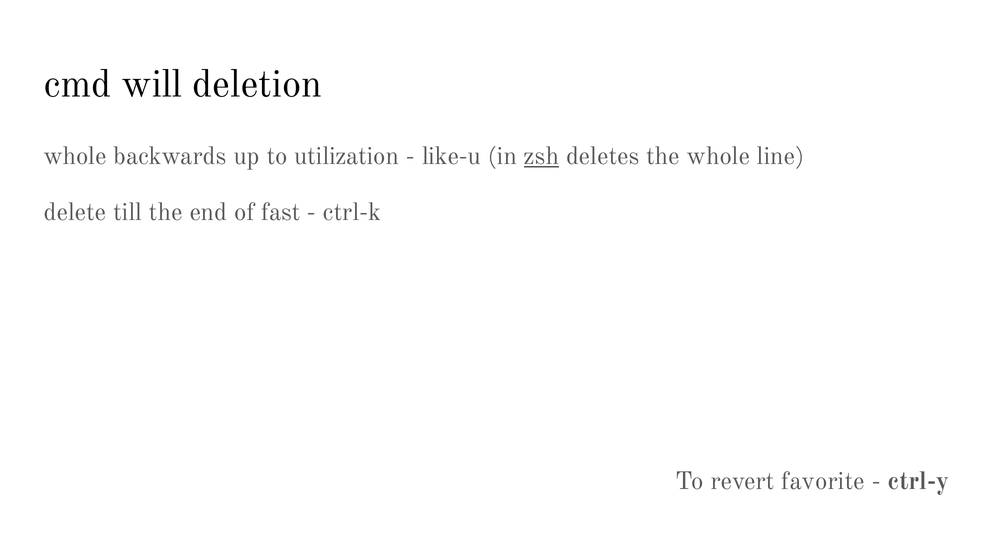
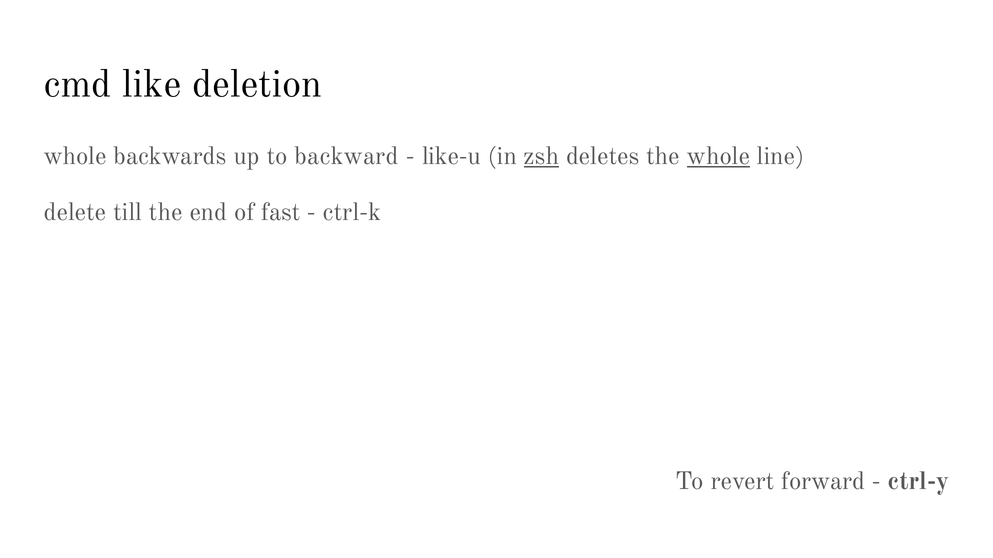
will: will -> like
utilization: utilization -> backward
whole at (718, 156) underline: none -> present
favorite: favorite -> forward
